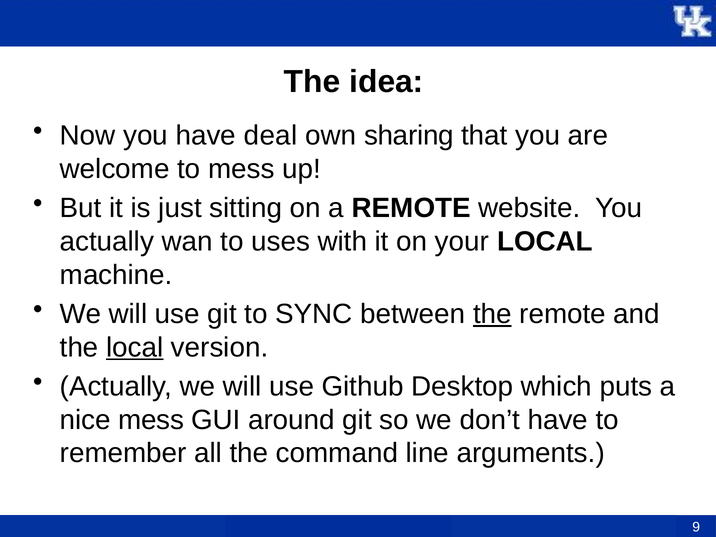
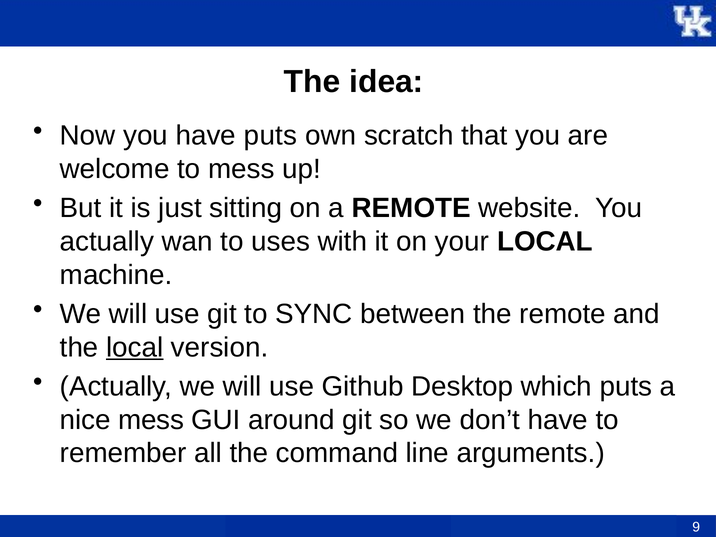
have deal: deal -> puts
sharing: sharing -> scratch
the at (492, 314) underline: present -> none
